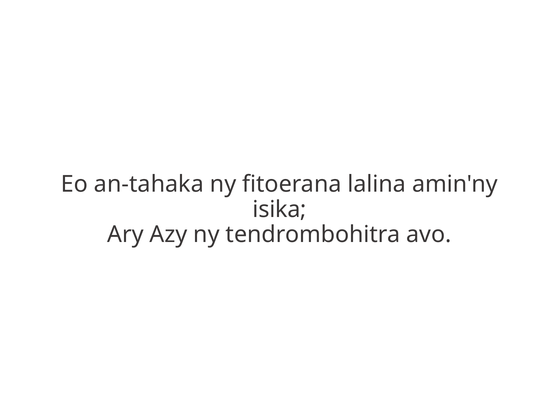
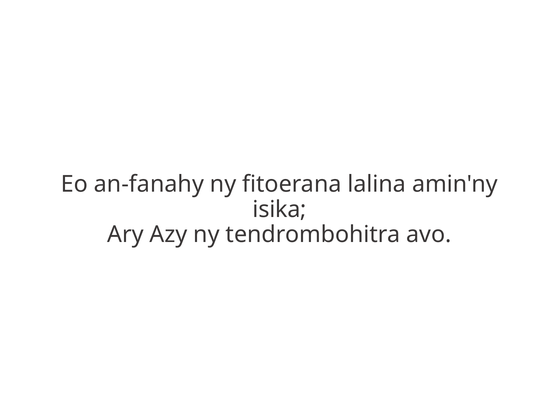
an-tahaka: an-tahaka -> an-fanahy
